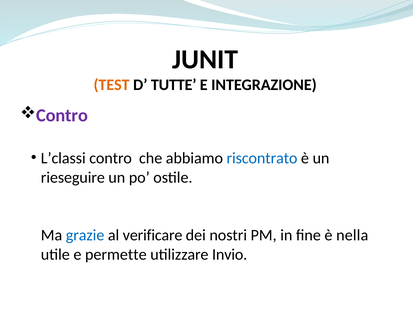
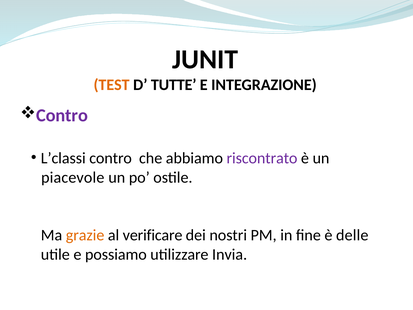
riscontrato colour: blue -> purple
rieseguire: rieseguire -> piacevole
grazie colour: blue -> orange
nella: nella -> delle
permette: permette -> possiamo
Invio: Invio -> Invia
